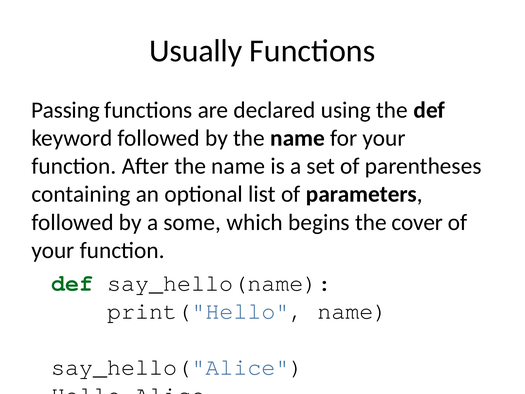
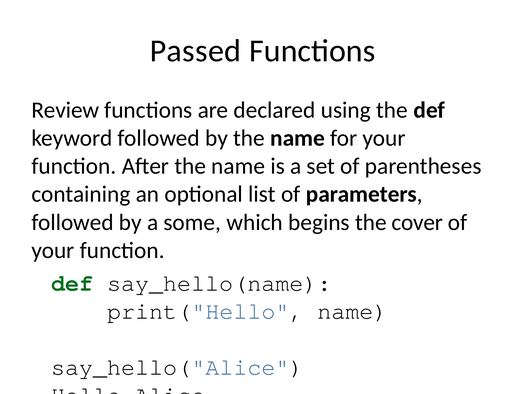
Usually: Usually -> Passed
Passing: Passing -> Review
